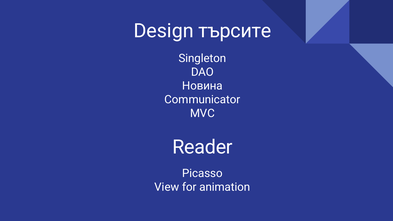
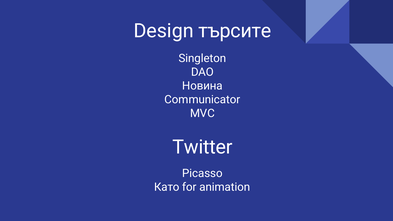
Reader: Reader -> Twitter
View: View -> Като
